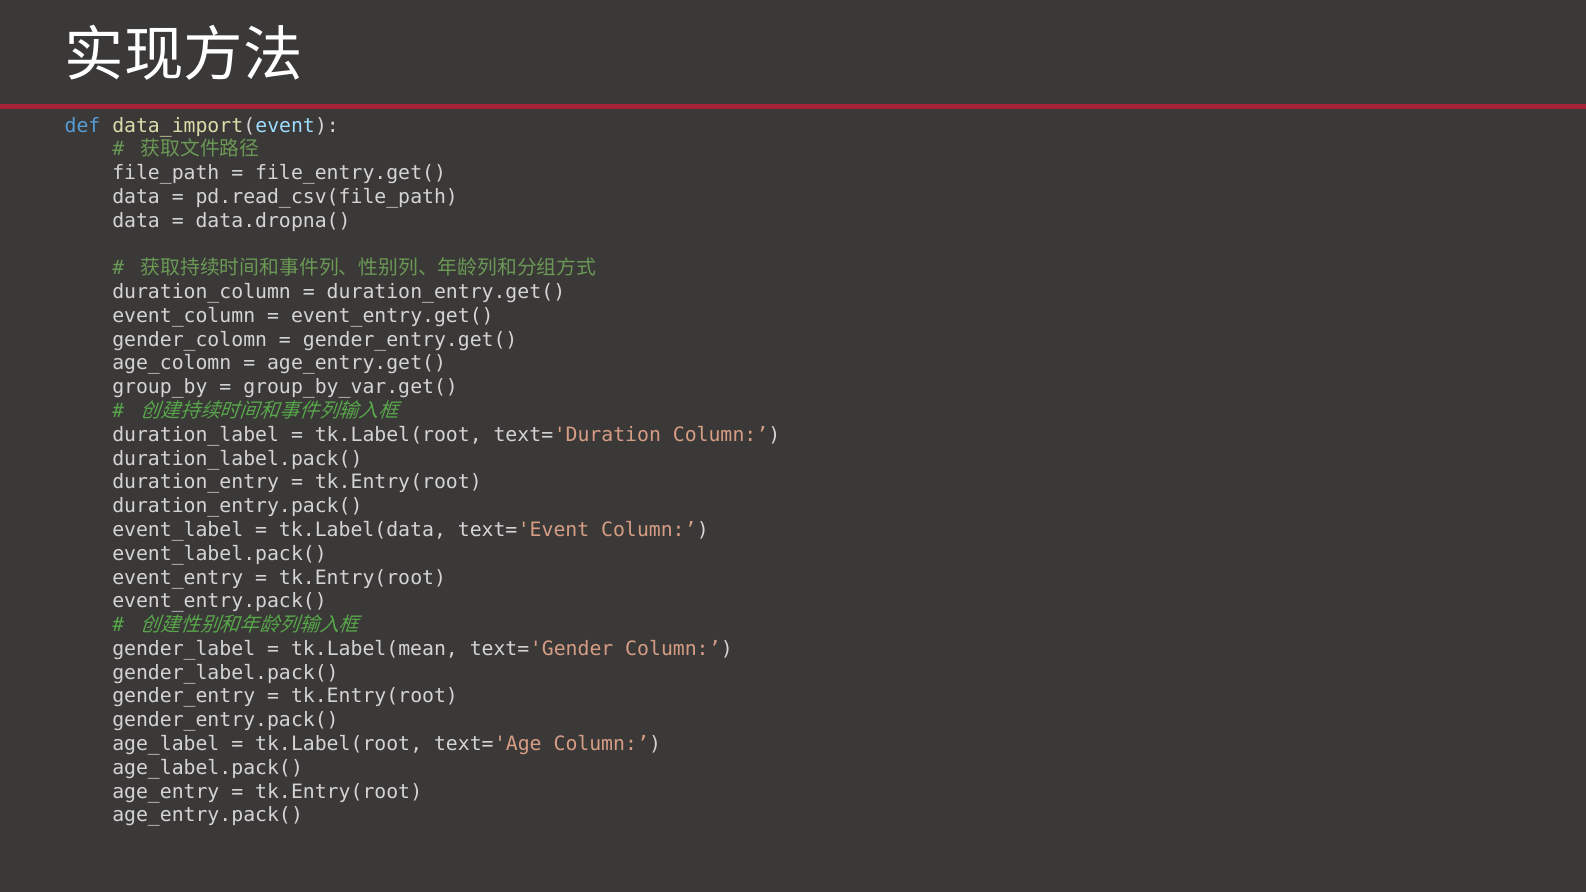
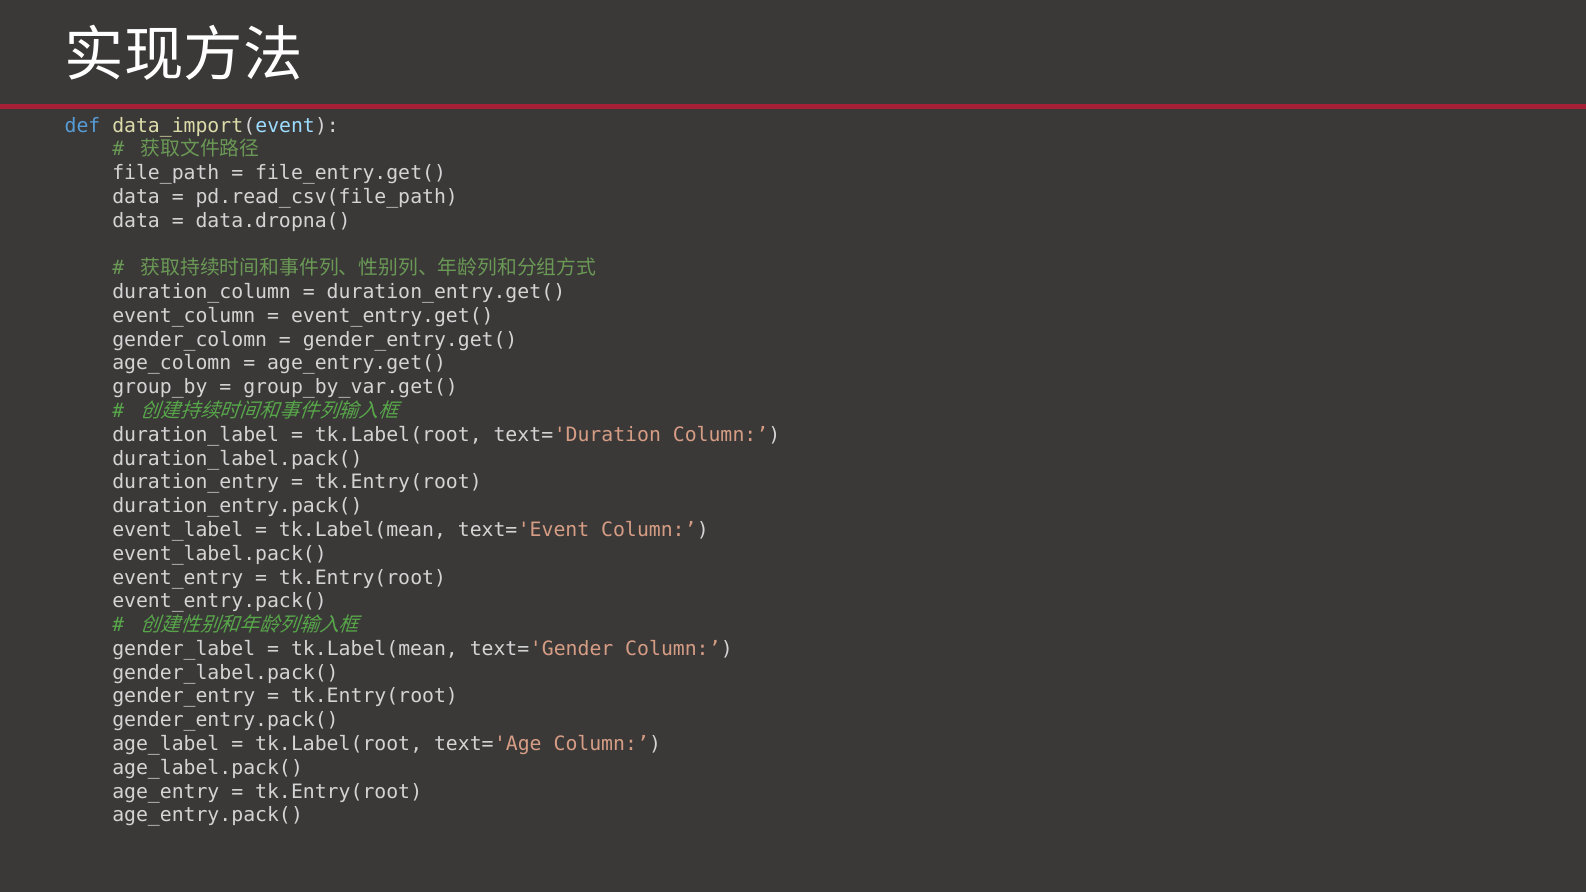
tk.Label(data at (362, 530): tk.Label(data -> tk.Label(mean
